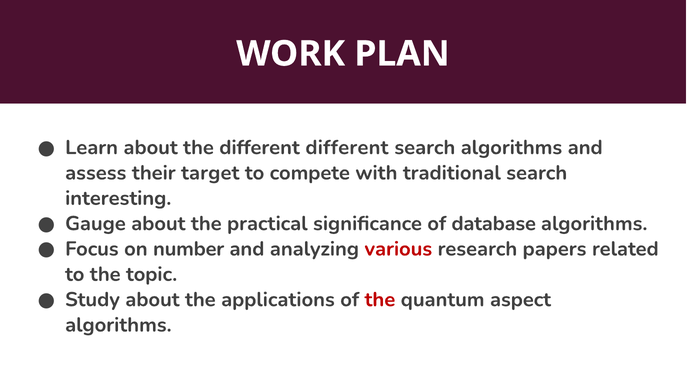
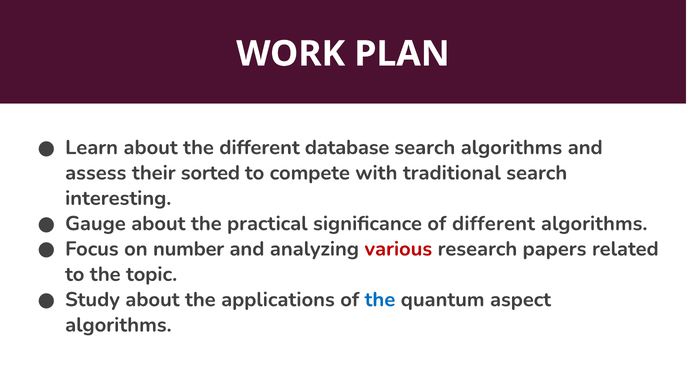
different different: different -> database
target: target -> sorted
of database: database -> different
the at (380, 300) colour: red -> blue
